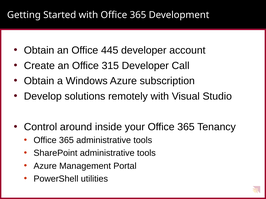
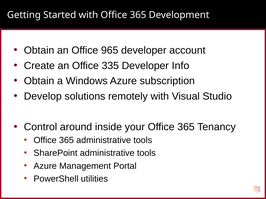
445: 445 -> 965
315: 315 -> 335
Call: Call -> Info
